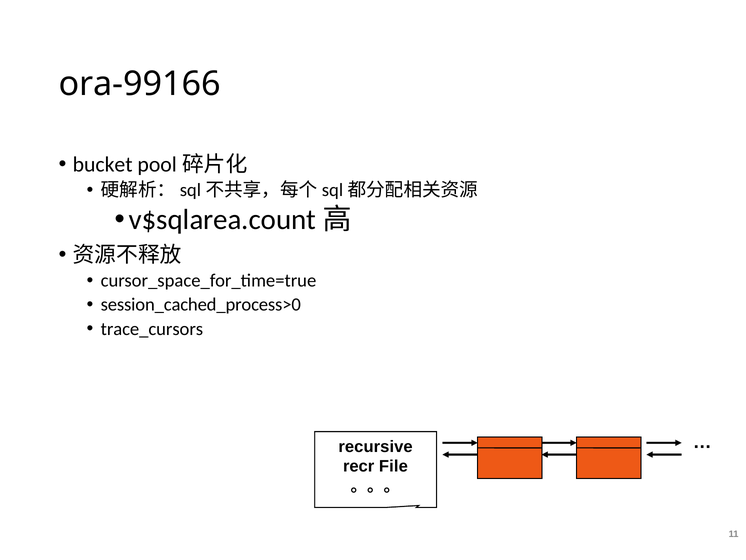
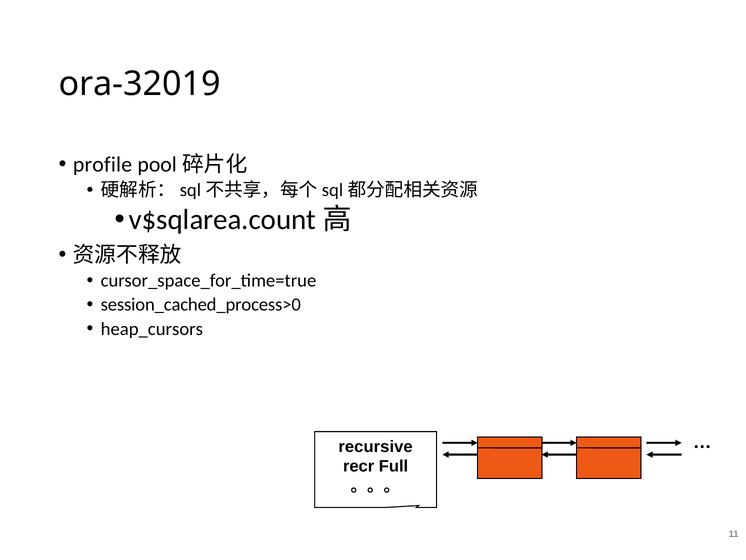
ora-99166: ora-99166 -> ora-32019
bucket: bucket -> profile
trace_cursors: trace_cursors -> heap_cursors
File: File -> Full
